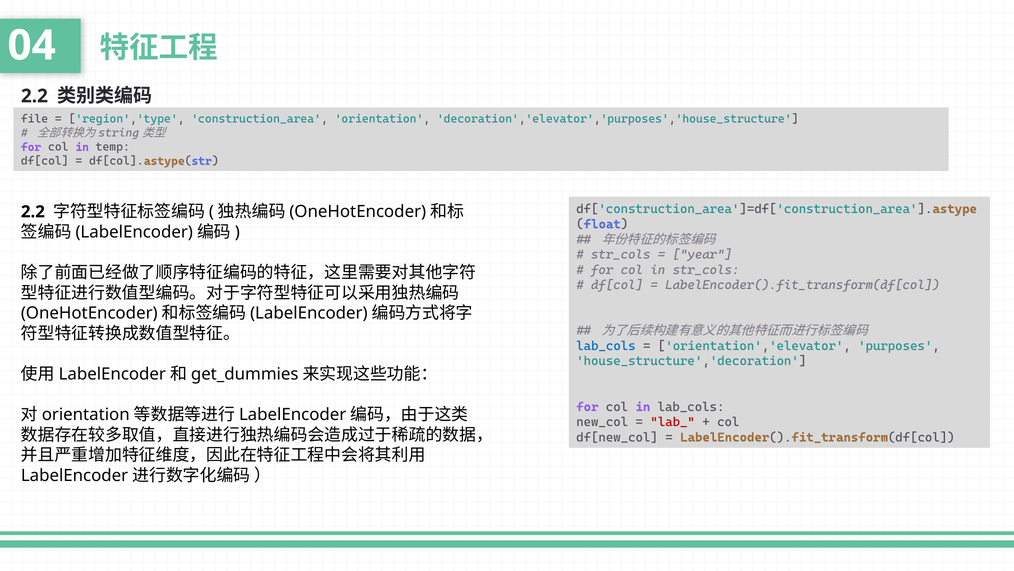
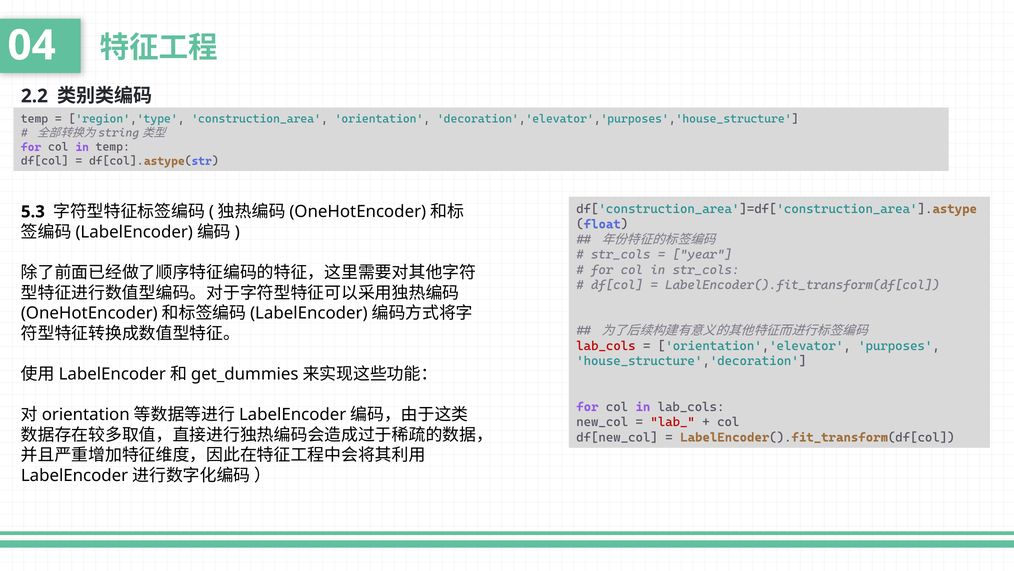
file at (35, 119): file -> temp
2.2 at (33, 212): 2.2 -> 5.3
lab_cols at (606, 346) colour: blue -> red
